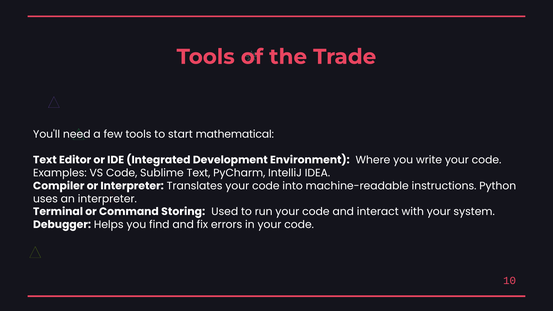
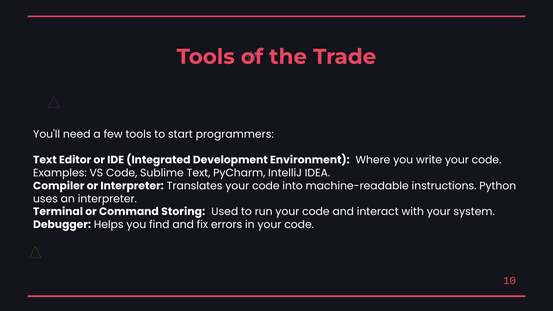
mathematical: mathematical -> programmers
